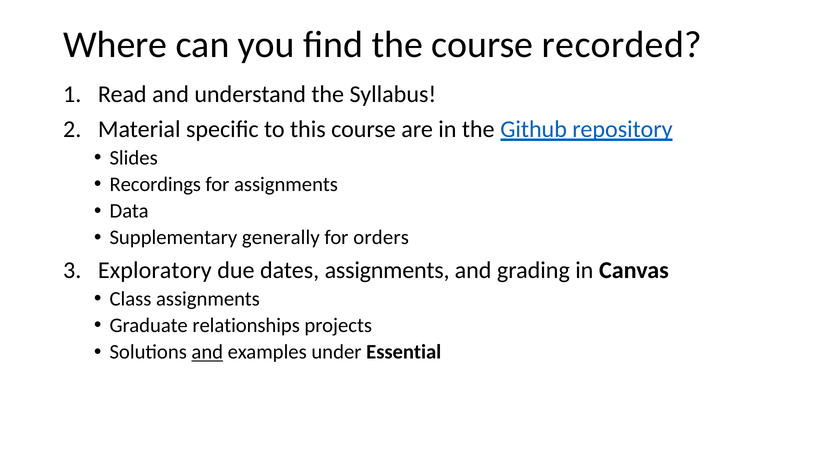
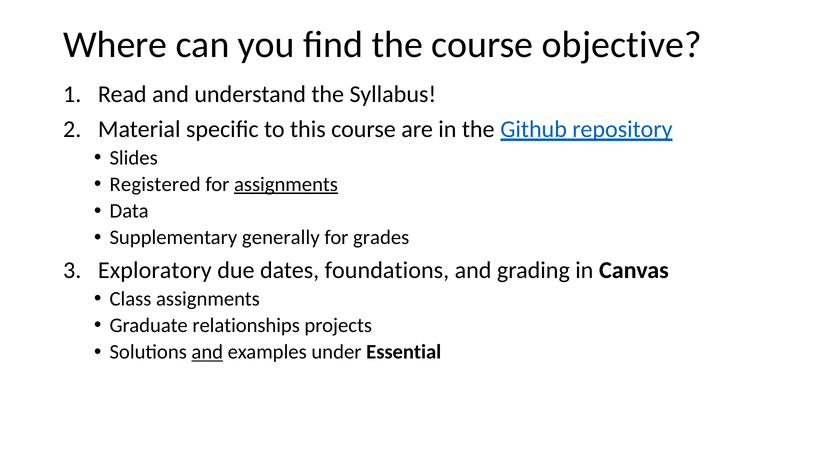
recorded: recorded -> objective
Recordings: Recordings -> Registered
assignments at (286, 184) underline: none -> present
orders: orders -> grades
dates assignments: assignments -> foundations
